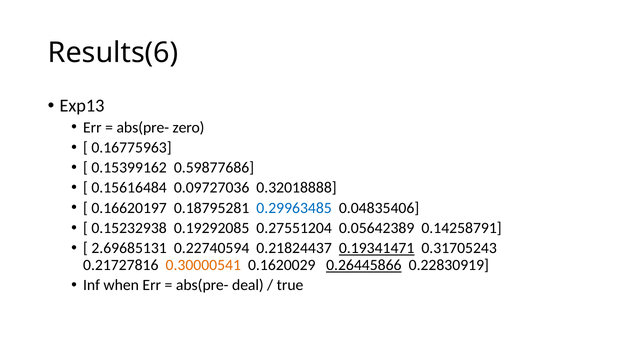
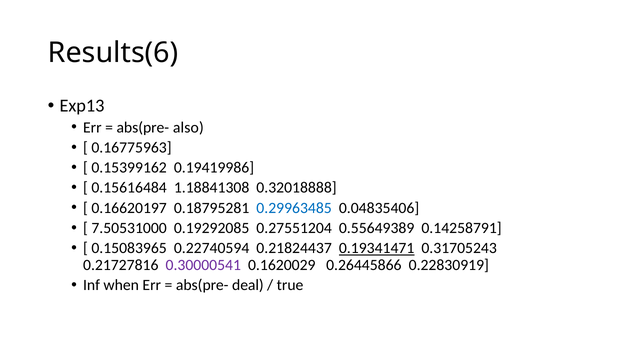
zero: zero -> also
0.59877686: 0.59877686 -> 0.19419986
0.09727036: 0.09727036 -> 1.18841308
0.15232938: 0.15232938 -> 7.50531000
0.05642389: 0.05642389 -> 0.55649389
2.69685131: 2.69685131 -> 0.15083965
0.30000541 colour: orange -> purple
0.26445866 underline: present -> none
